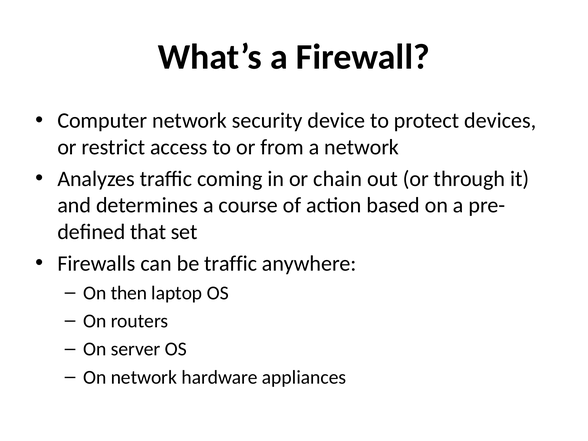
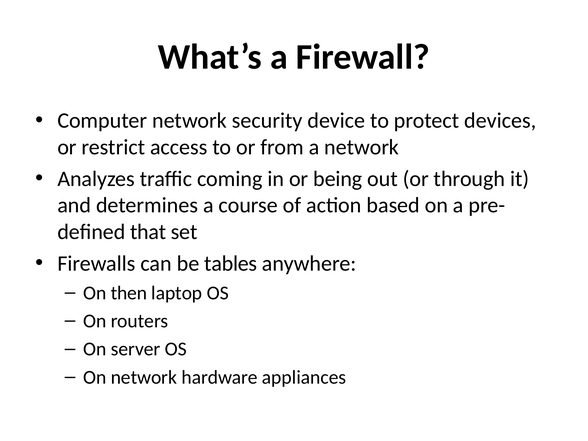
chain: chain -> being
be traffic: traffic -> tables
